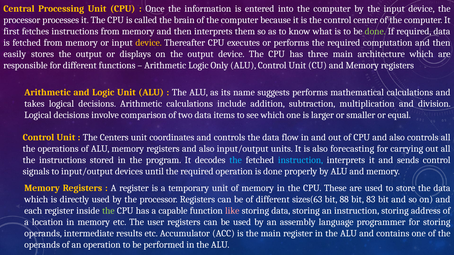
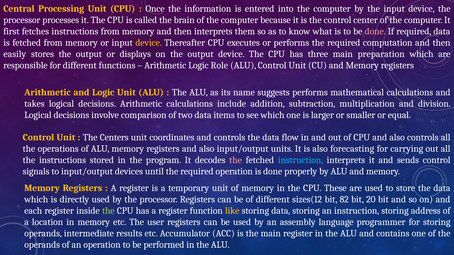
done at (375, 31) colour: light green -> pink
architecture: architecture -> preparation
Only: Only -> Role
the at (236, 160) colour: light blue -> pink
sizes(63: sizes(63 -> sizes(12
88: 88 -> 82
83: 83 -> 20
has a capable: capable -> register
like colour: pink -> yellow
